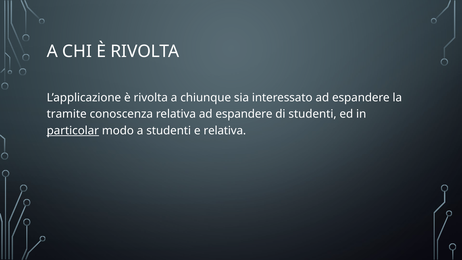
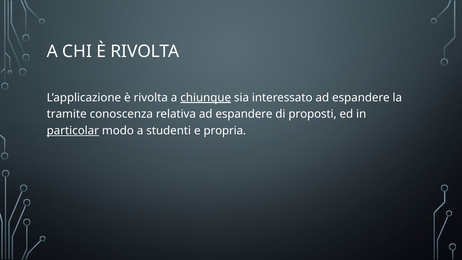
chiunque underline: none -> present
di studenti: studenti -> proposti
e relativa: relativa -> propria
